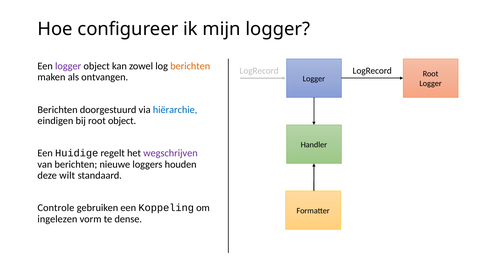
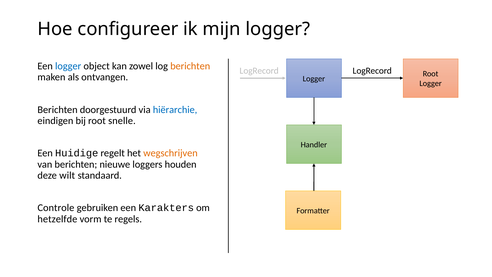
logger at (68, 66) colour: purple -> blue
root object: object -> snelle
wegschrijven colour: purple -> orange
Koppeling: Koppeling -> Karakters
ingelezen: ingelezen -> hetzelfde
dense: dense -> regels
